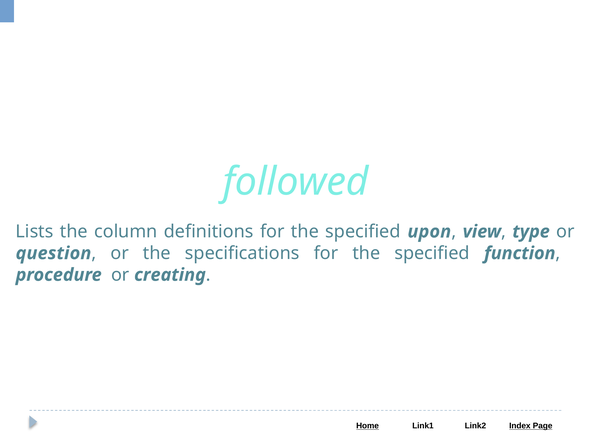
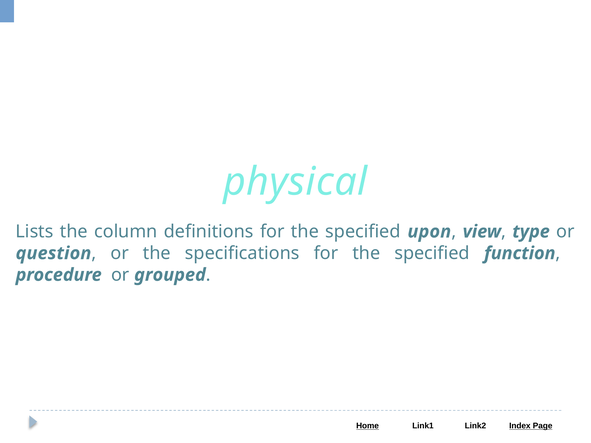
followed: followed -> physical
creating: creating -> grouped
